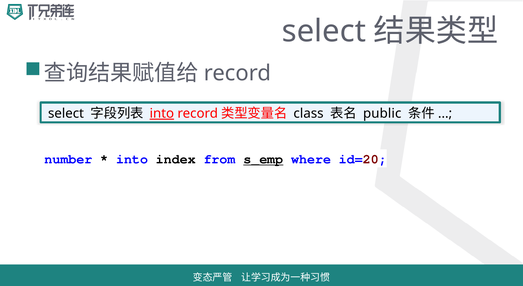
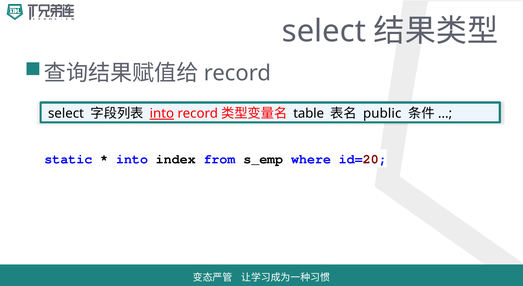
class: class -> table
number: number -> static
s_emp underline: present -> none
